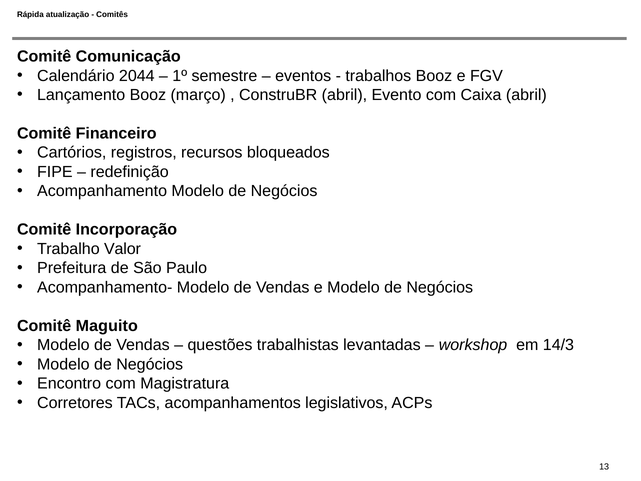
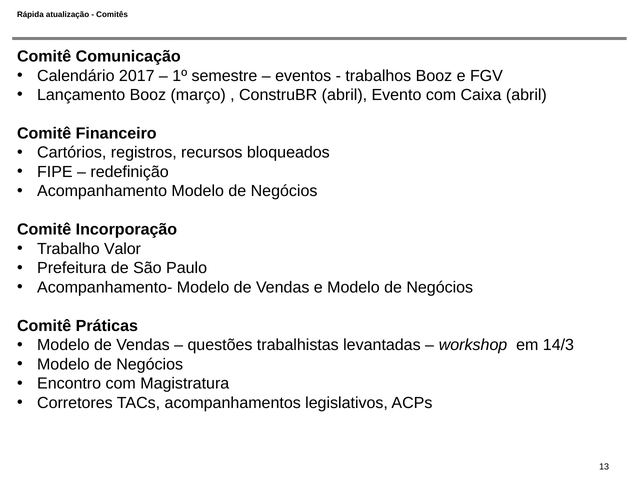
2044: 2044 -> 2017
Maguito: Maguito -> Práticas
